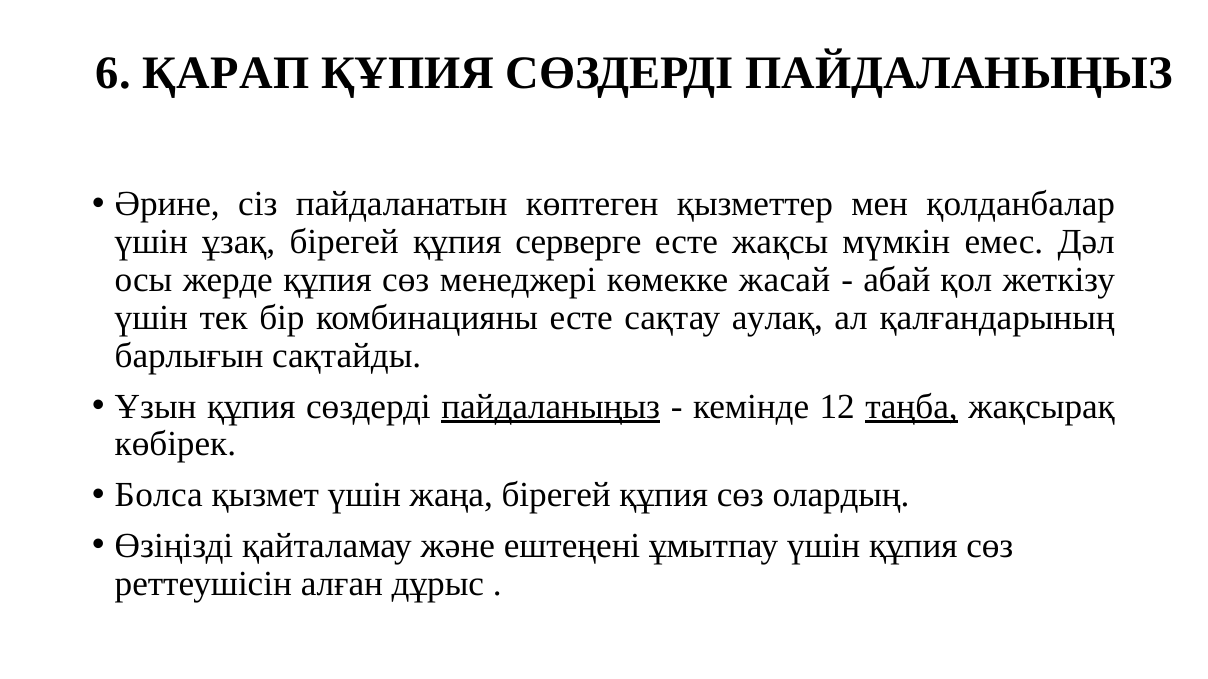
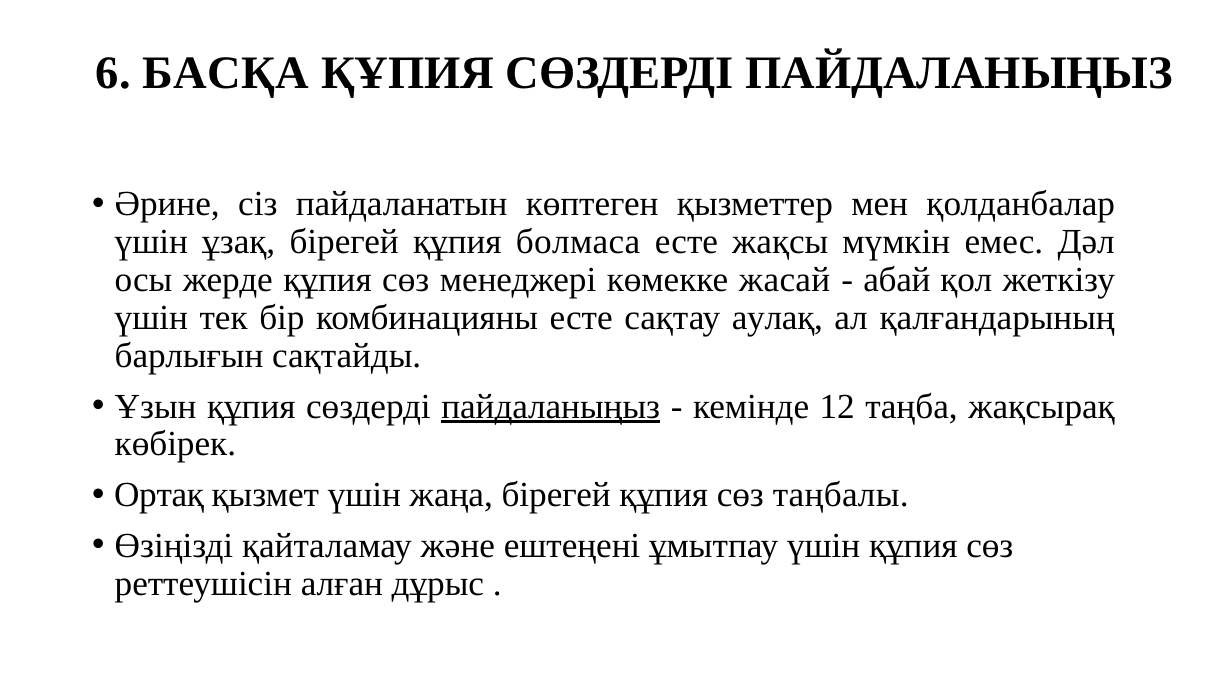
ҚАРАП: ҚАРАП -> БАСҚА
серверге: серверге -> болмаса
таңба underline: present -> none
Болса: Болса -> Ортақ
олардың: олардың -> таңбалы
